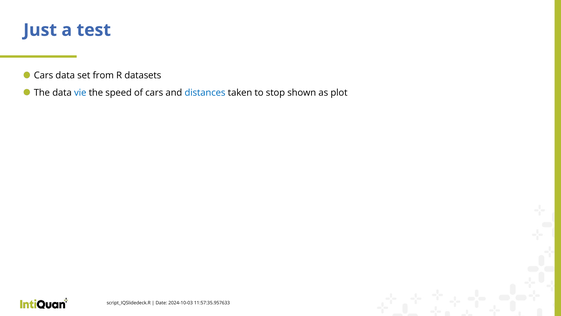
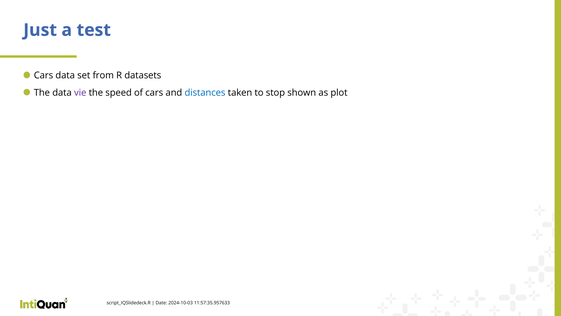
vie colour: blue -> purple
